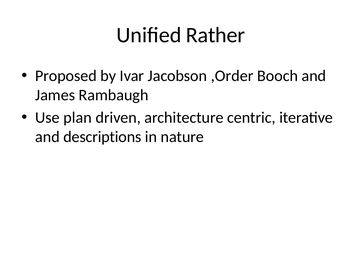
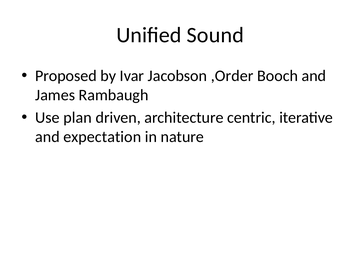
Rather: Rather -> Sound
descriptions: descriptions -> expectation
